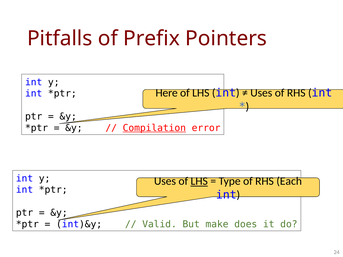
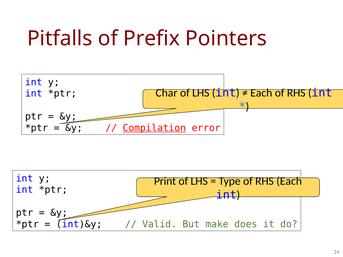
Here: Here -> Char
Uses at (261, 93): Uses -> Each
Uses at (165, 181): Uses -> Print
LHS at (199, 181) underline: present -> none
